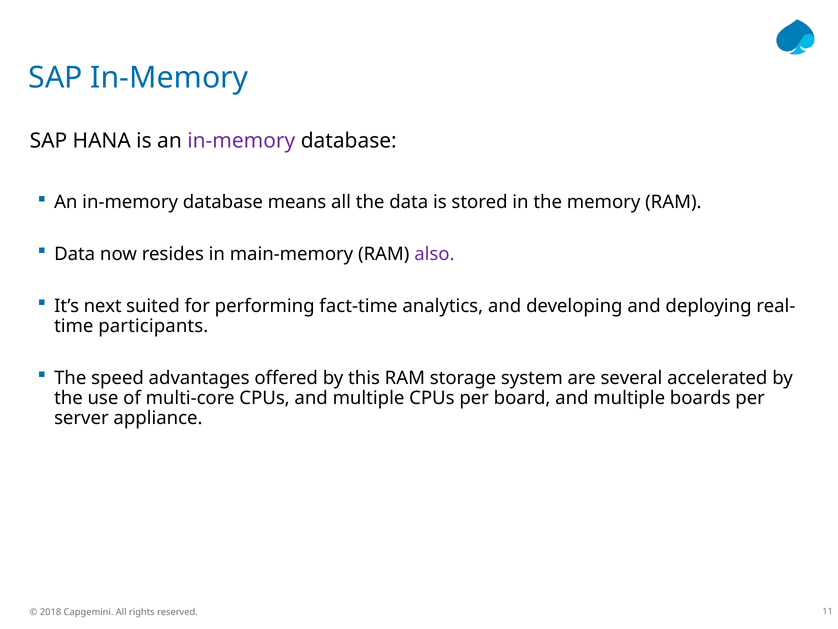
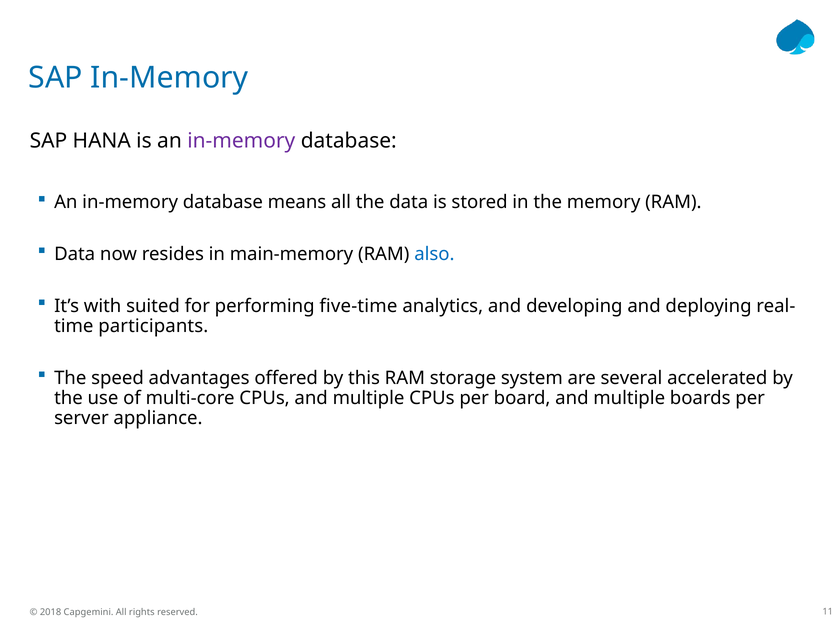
also colour: purple -> blue
next: next -> with
fact-time: fact-time -> five-time
